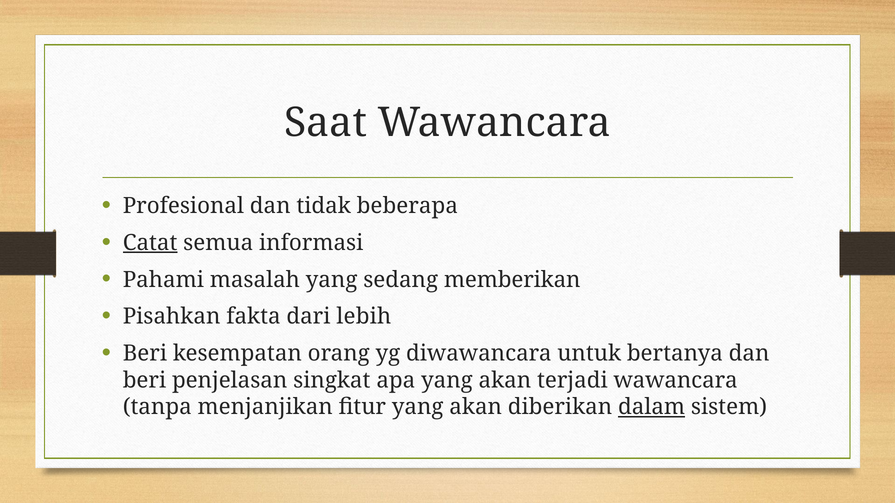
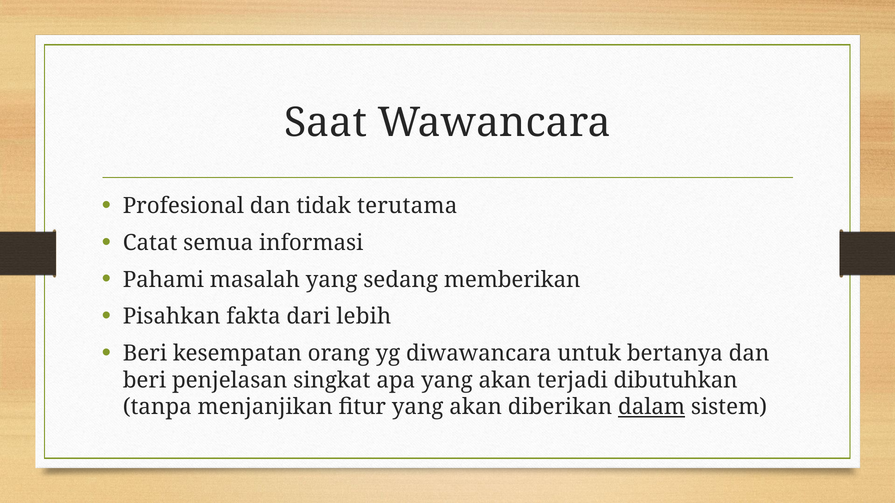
beberapa: beberapa -> terutama
Catat underline: present -> none
terjadi wawancara: wawancara -> dibutuhkan
